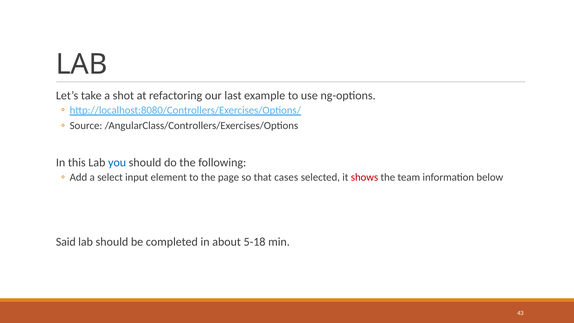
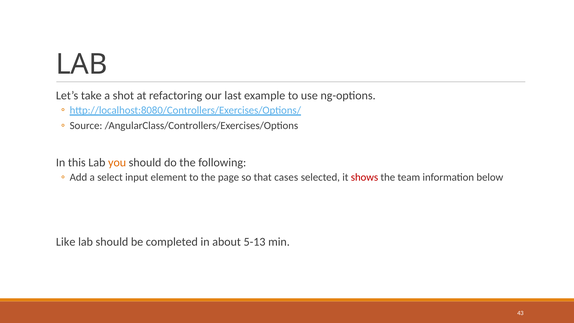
you colour: blue -> orange
Said: Said -> Like
5-18: 5-18 -> 5-13
